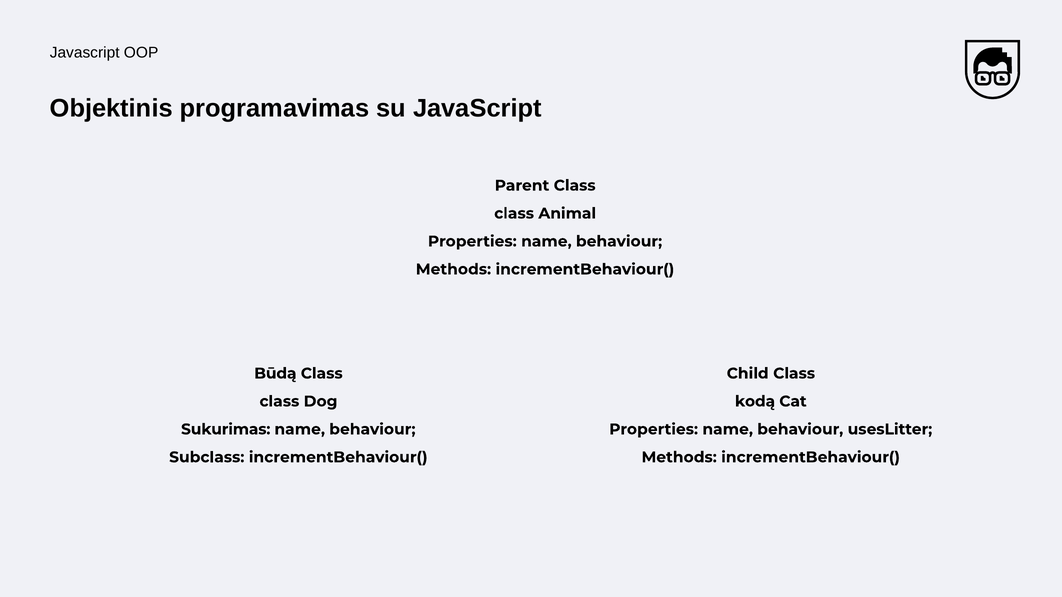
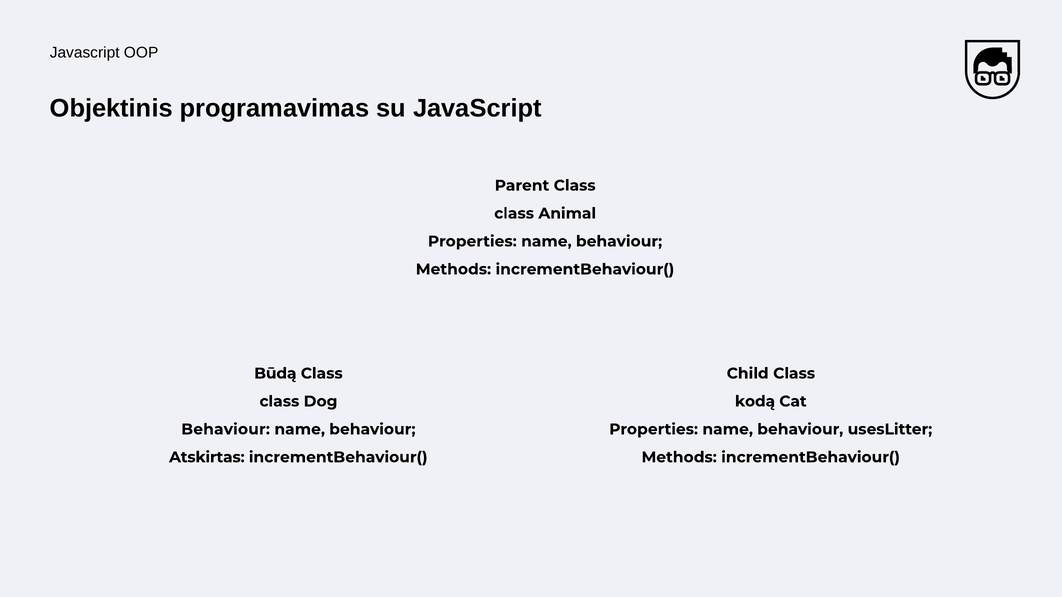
Sukurimas at (226, 430): Sukurimas -> Behaviour
Subclass: Subclass -> Atskirtas
